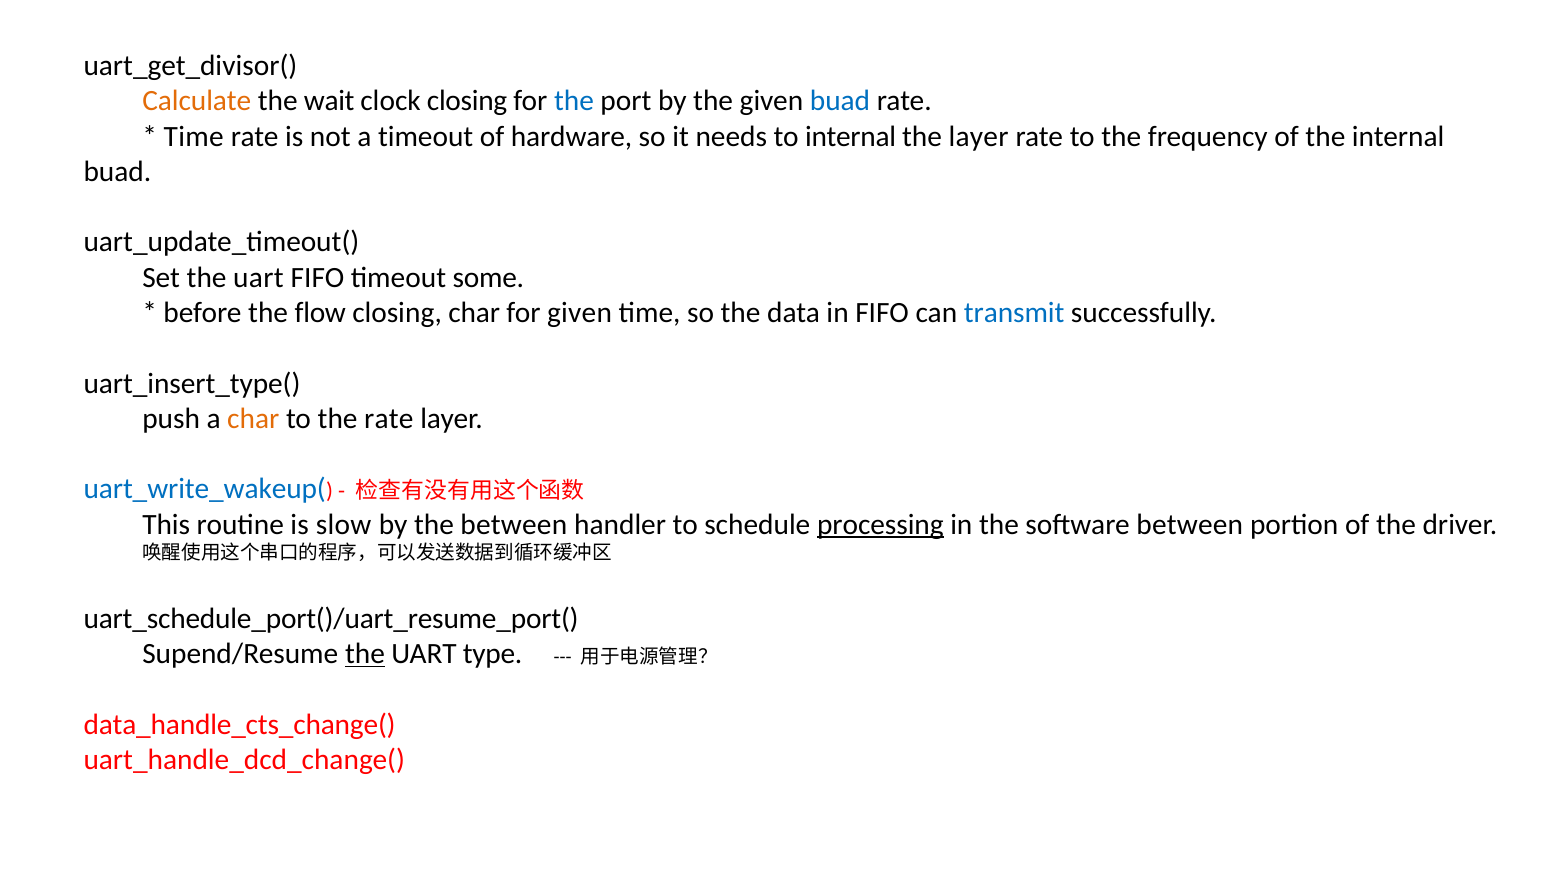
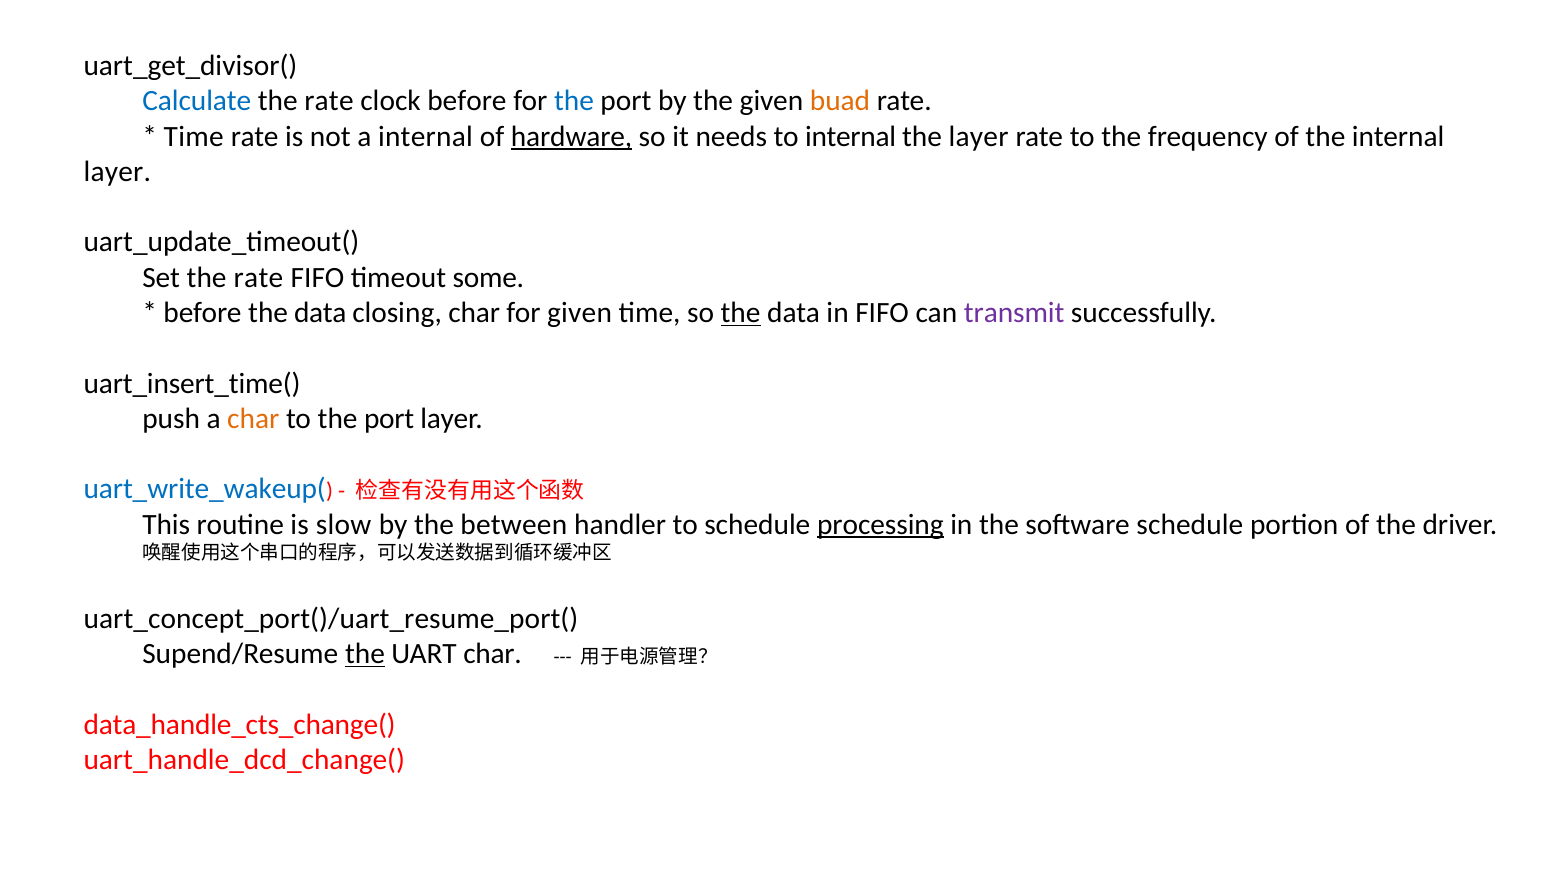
Calculate colour: orange -> blue
wait at (329, 101): wait -> rate
clock closing: closing -> before
buad at (840, 101) colour: blue -> orange
a timeout: timeout -> internal
hardware underline: none -> present
buad at (117, 172): buad -> layer
Set the uart: uart -> rate
before the flow: flow -> data
the at (741, 313) underline: none -> present
transmit colour: blue -> purple
uart_insert_type(: uart_insert_type( -> uart_insert_time(
to the rate: rate -> port
software between: between -> schedule
uart_schedule_port()/uart_resume_port(: uart_schedule_port()/uart_resume_port( -> uart_concept_port()/uart_resume_port(
UART type: type -> char
